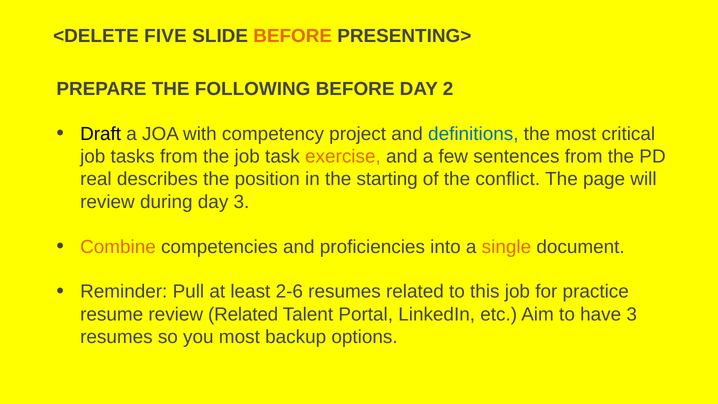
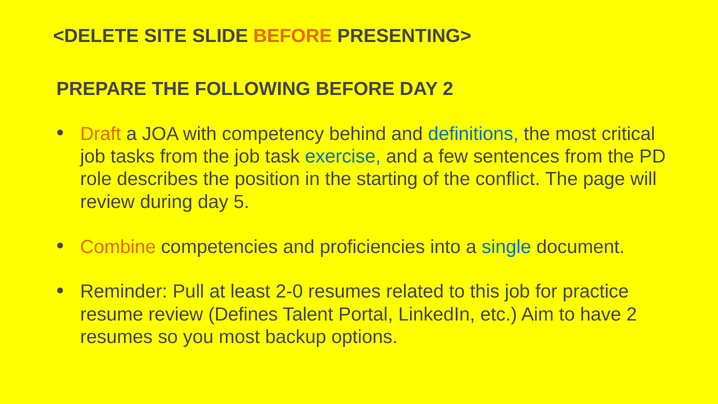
FIVE: FIVE -> SITE
Draft colour: black -> orange
project: project -> behind
exercise colour: orange -> blue
real: real -> role
day 3: 3 -> 5
single colour: orange -> blue
2-6: 2-6 -> 2-0
review Related: Related -> Defines
have 3: 3 -> 2
